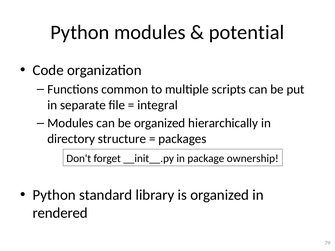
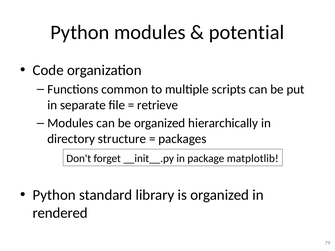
integral: integral -> retrieve
ownership: ownership -> matplotlib
